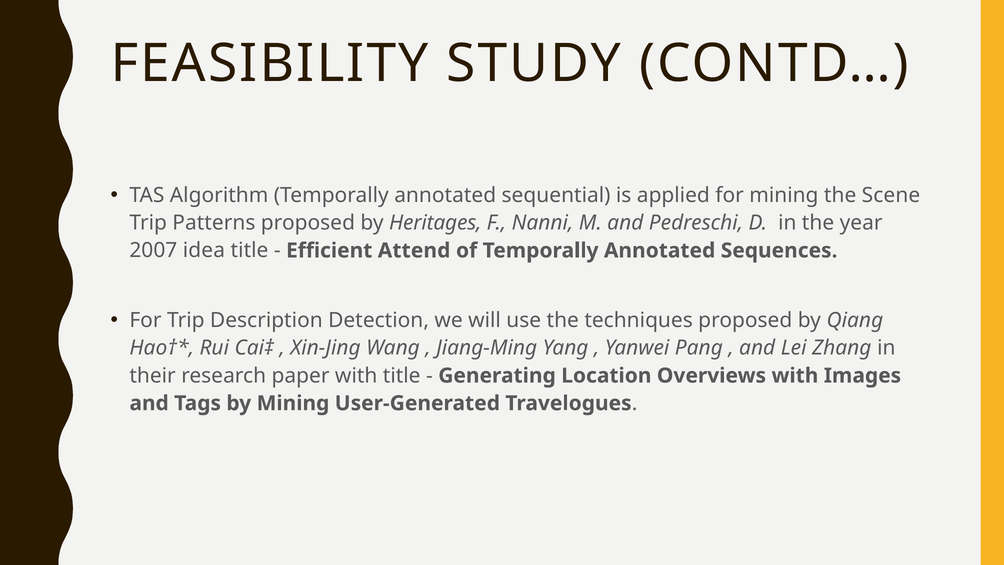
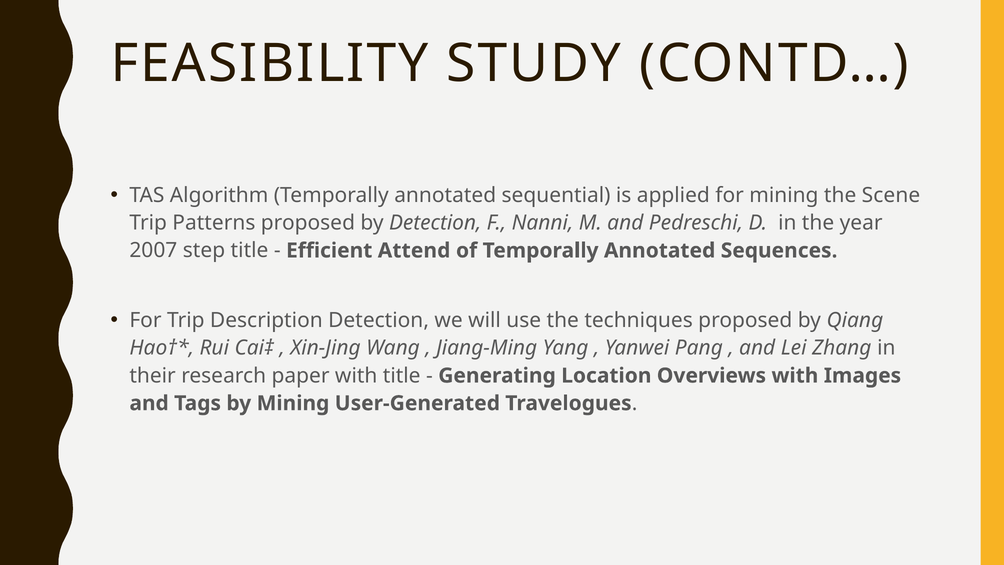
by Heritages: Heritages -> Detection
idea: idea -> step
